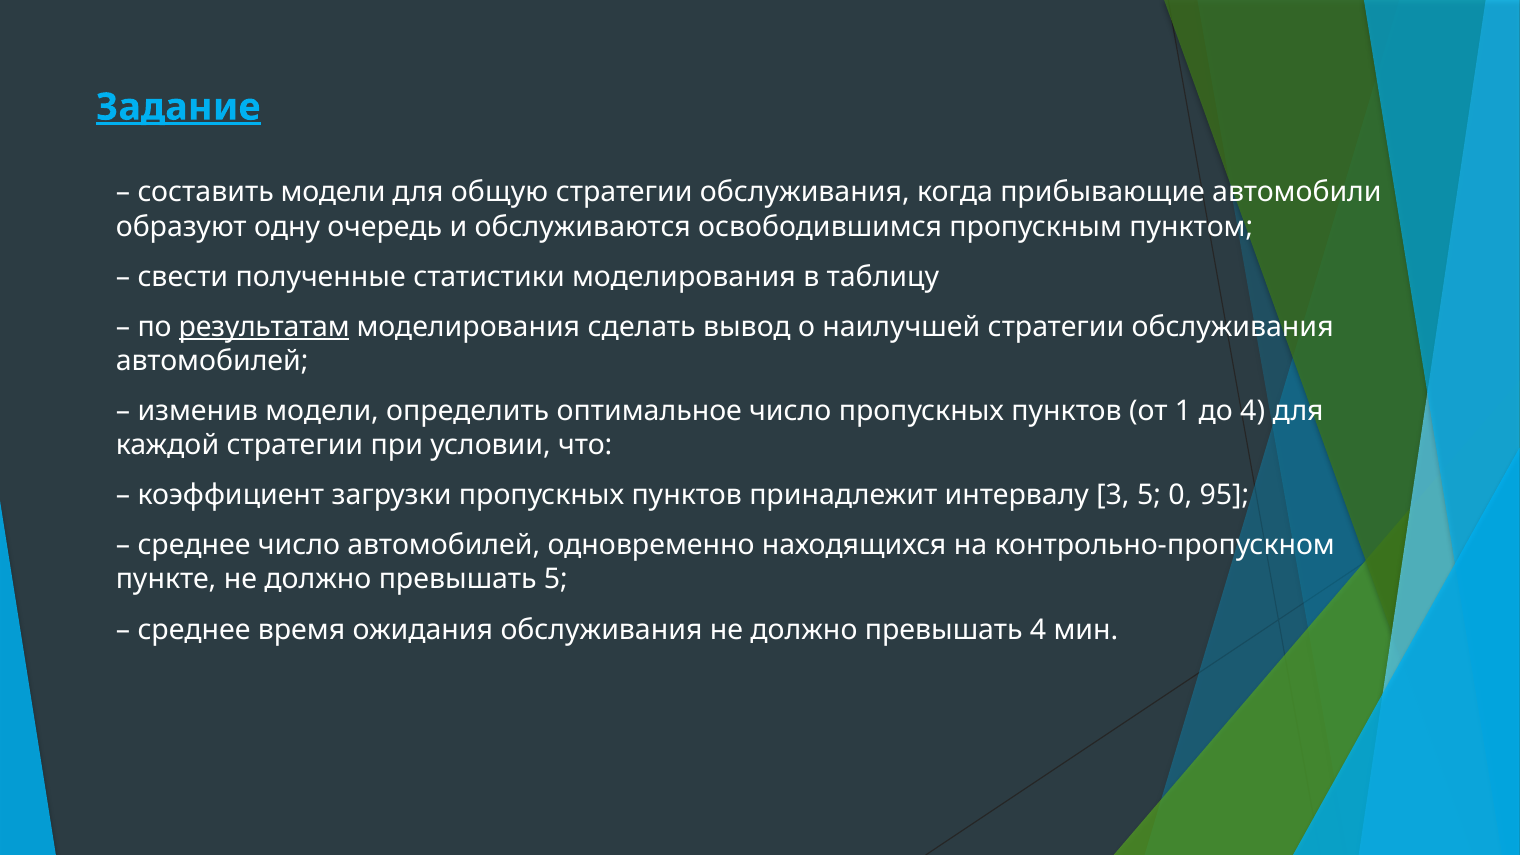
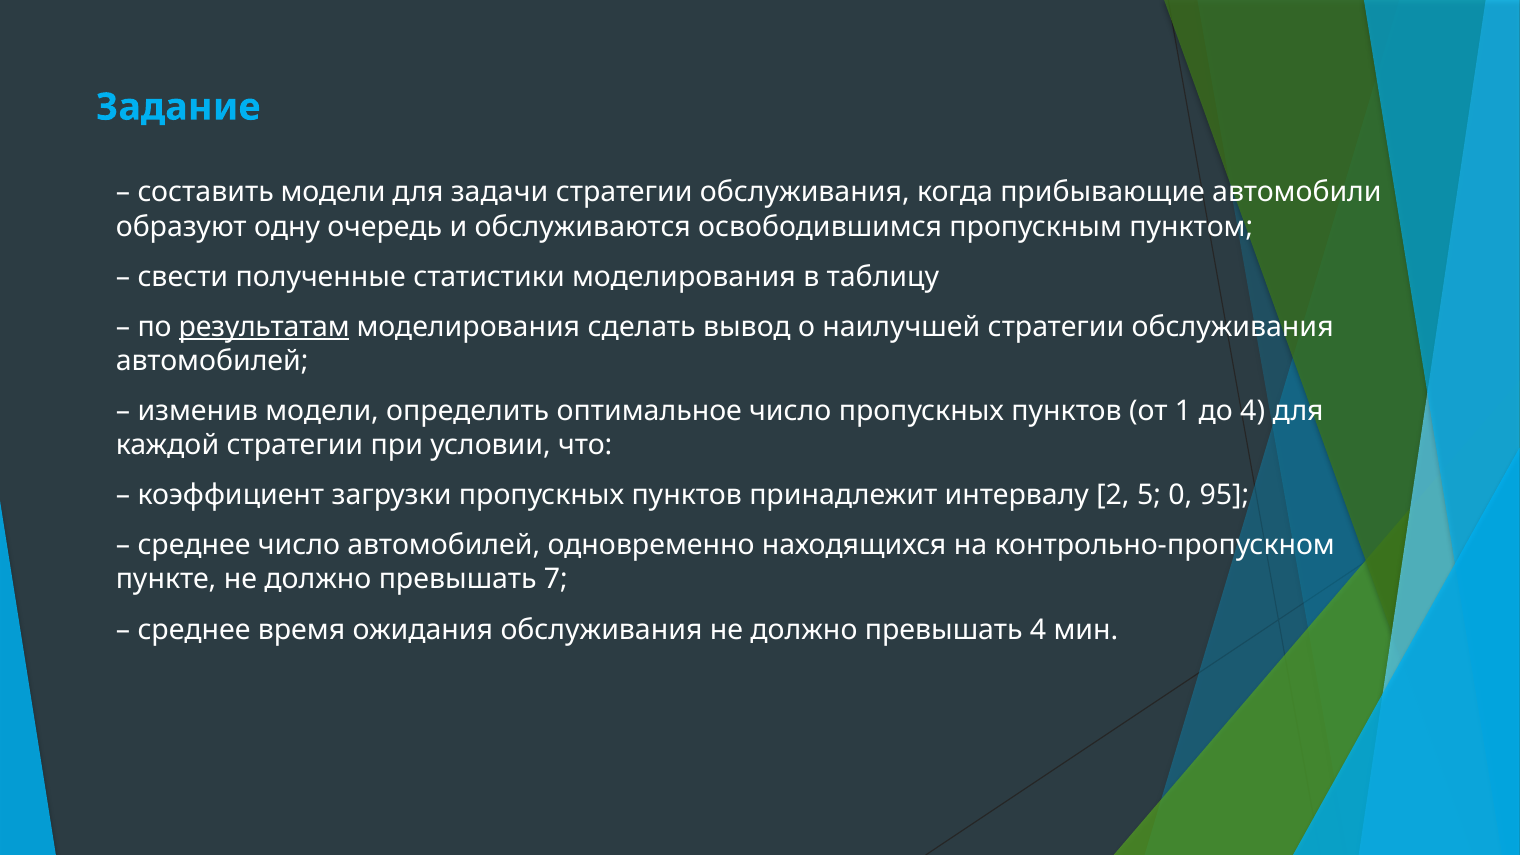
Задание underline: present -> none
общую: общую -> задачи
3: 3 -> 2
превышать 5: 5 -> 7
